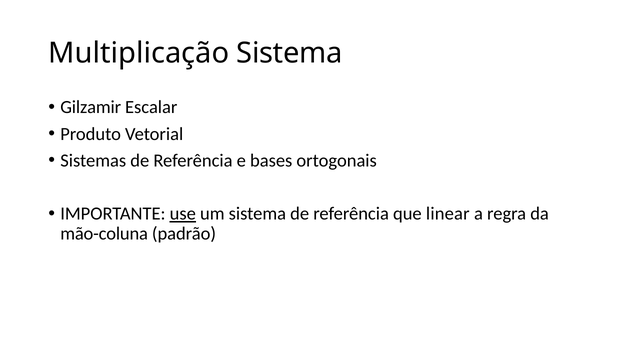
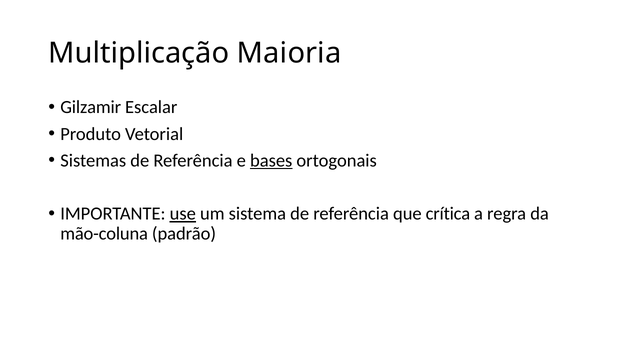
Multiplicação Sistema: Sistema -> Maioria
bases underline: none -> present
linear: linear -> crítica
